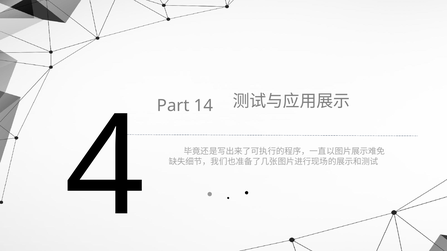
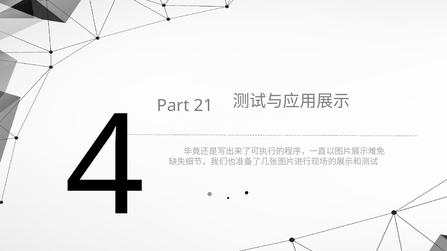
14: 14 -> 21
